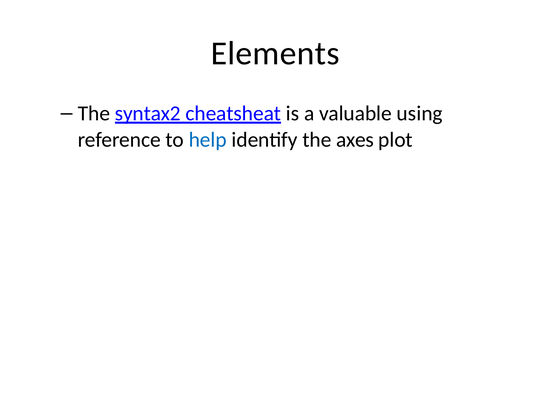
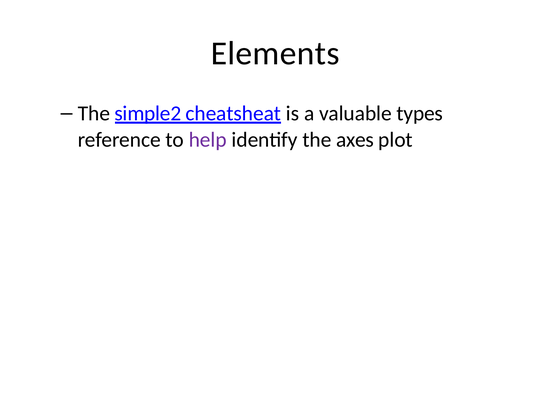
syntax2: syntax2 -> simple2
using: using -> types
help colour: blue -> purple
